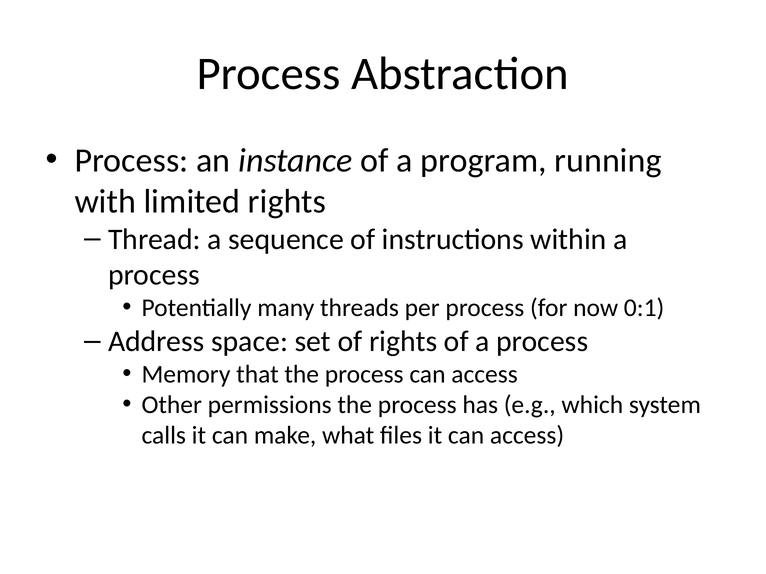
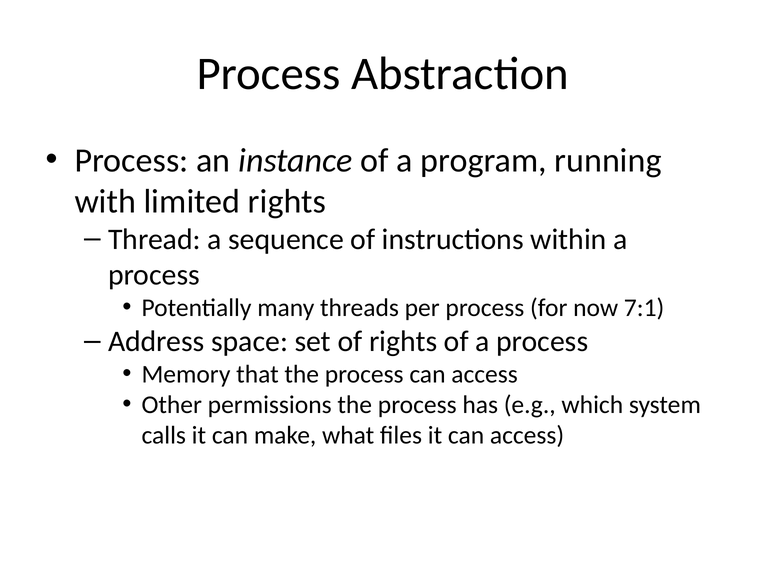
0:1: 0:1 -> 7:1
